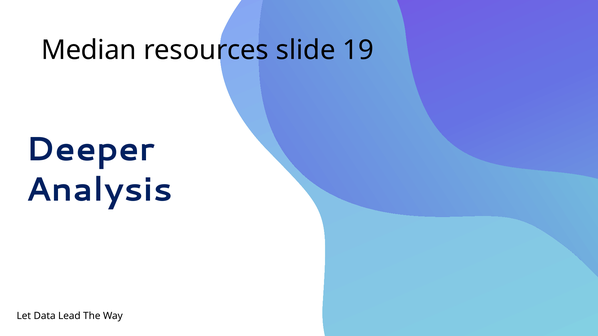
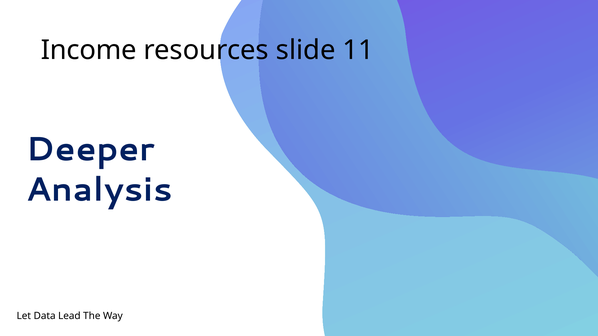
Median: Median -> Income
19: 19 -> 11
